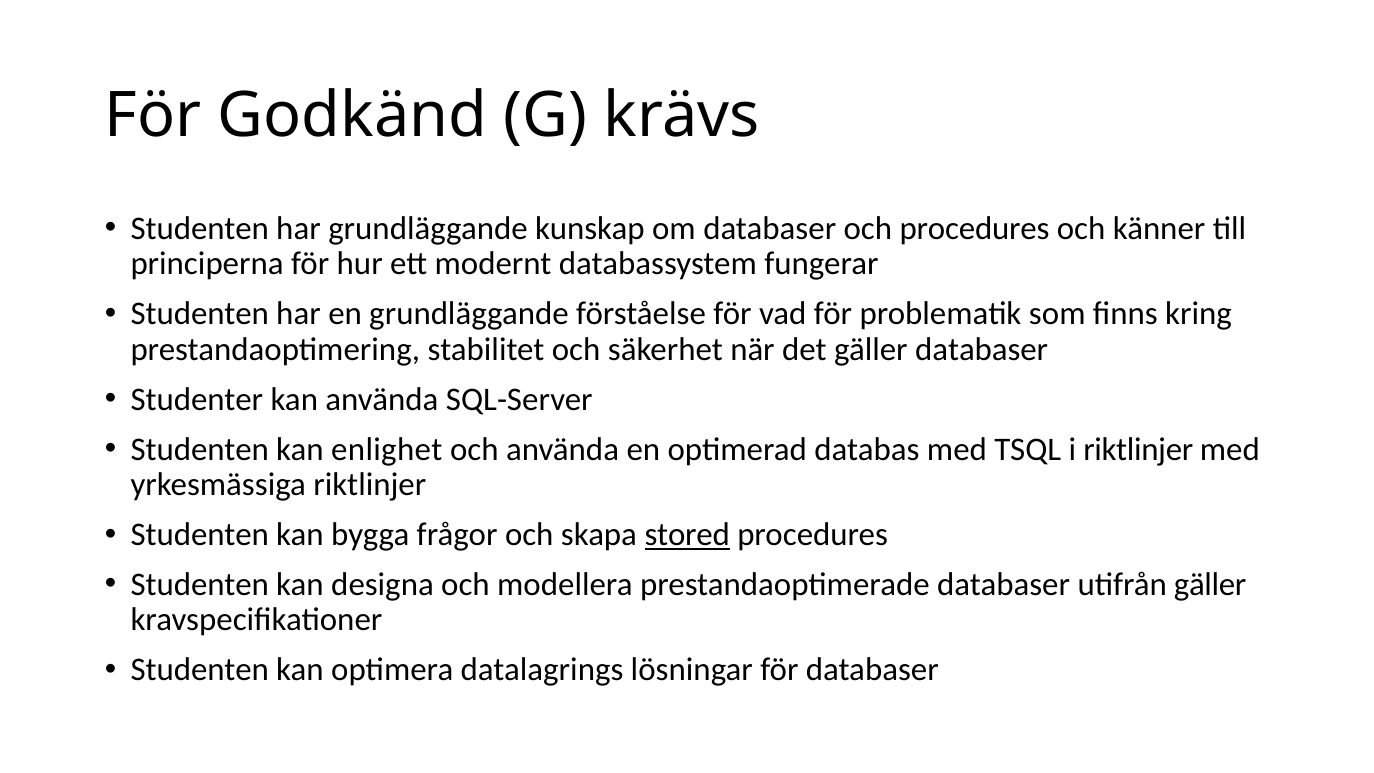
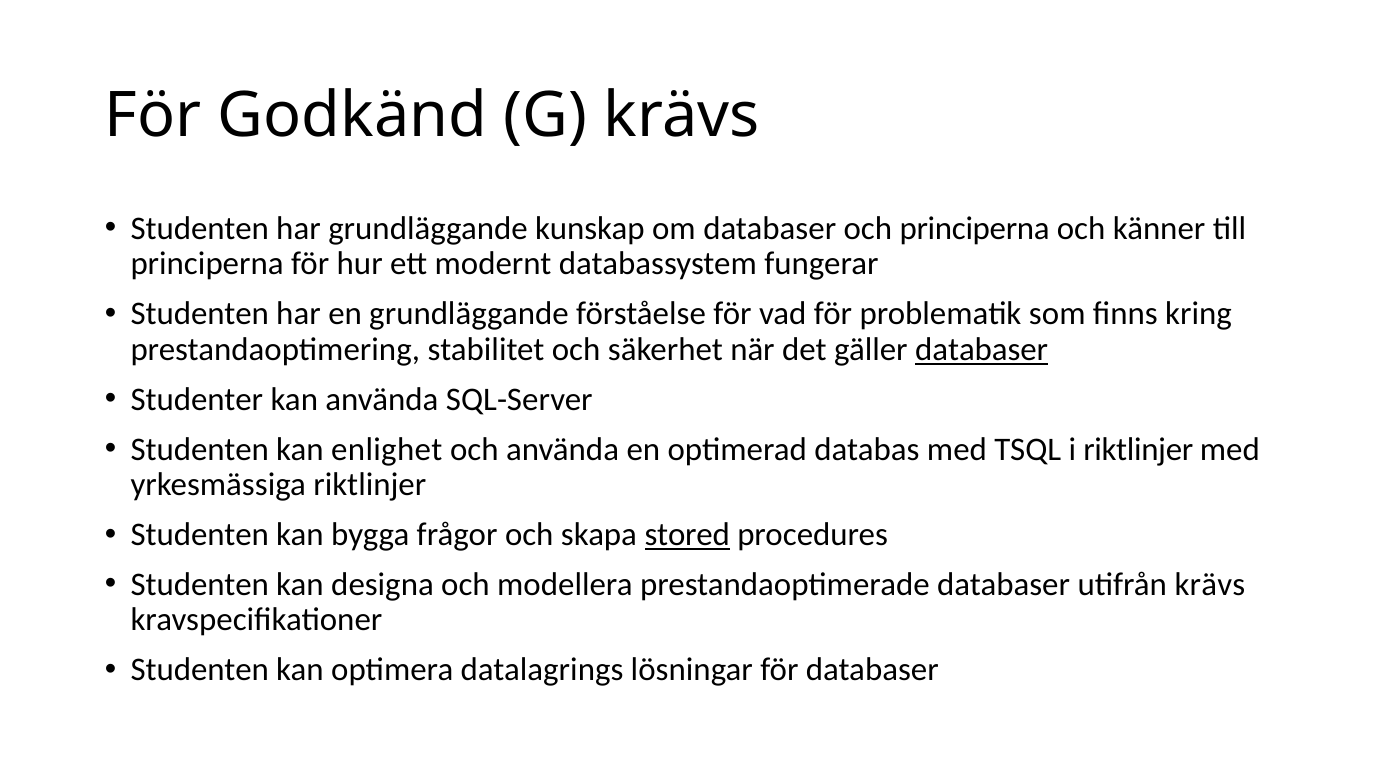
och procedures: procedures -> principerna
databaser at (982, 349) underline: none -> present
utifrån gäller: gäller -> krävs
